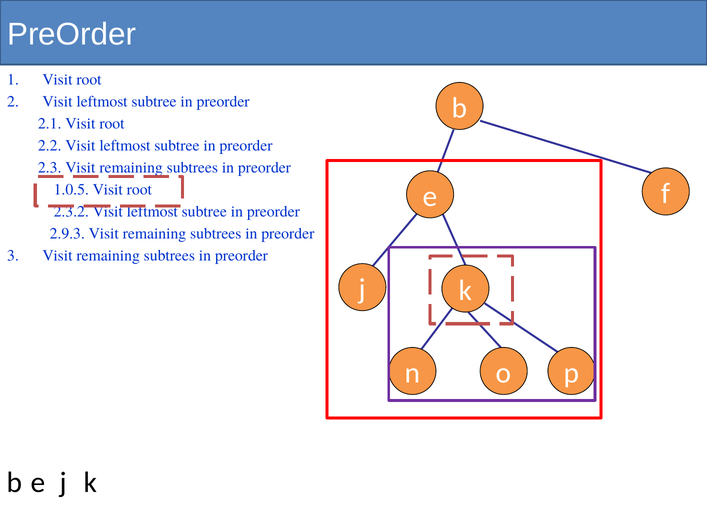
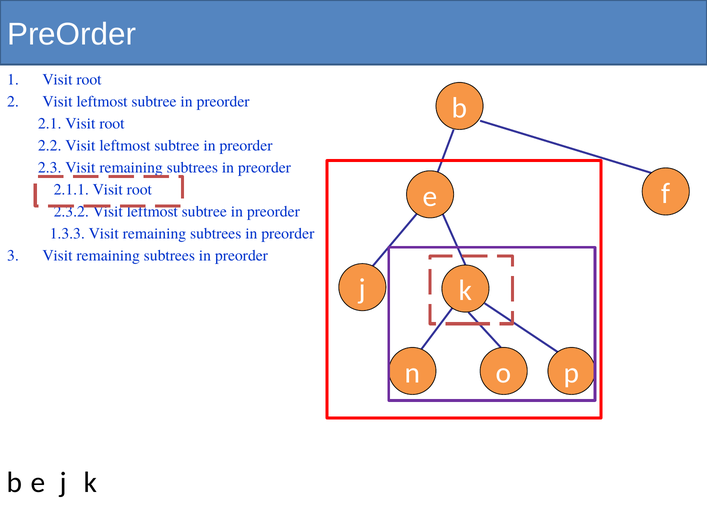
1.0.5: 1.0.5 -> 2.1.1
2.9.3: 2.9.3 -> 1.3.3
